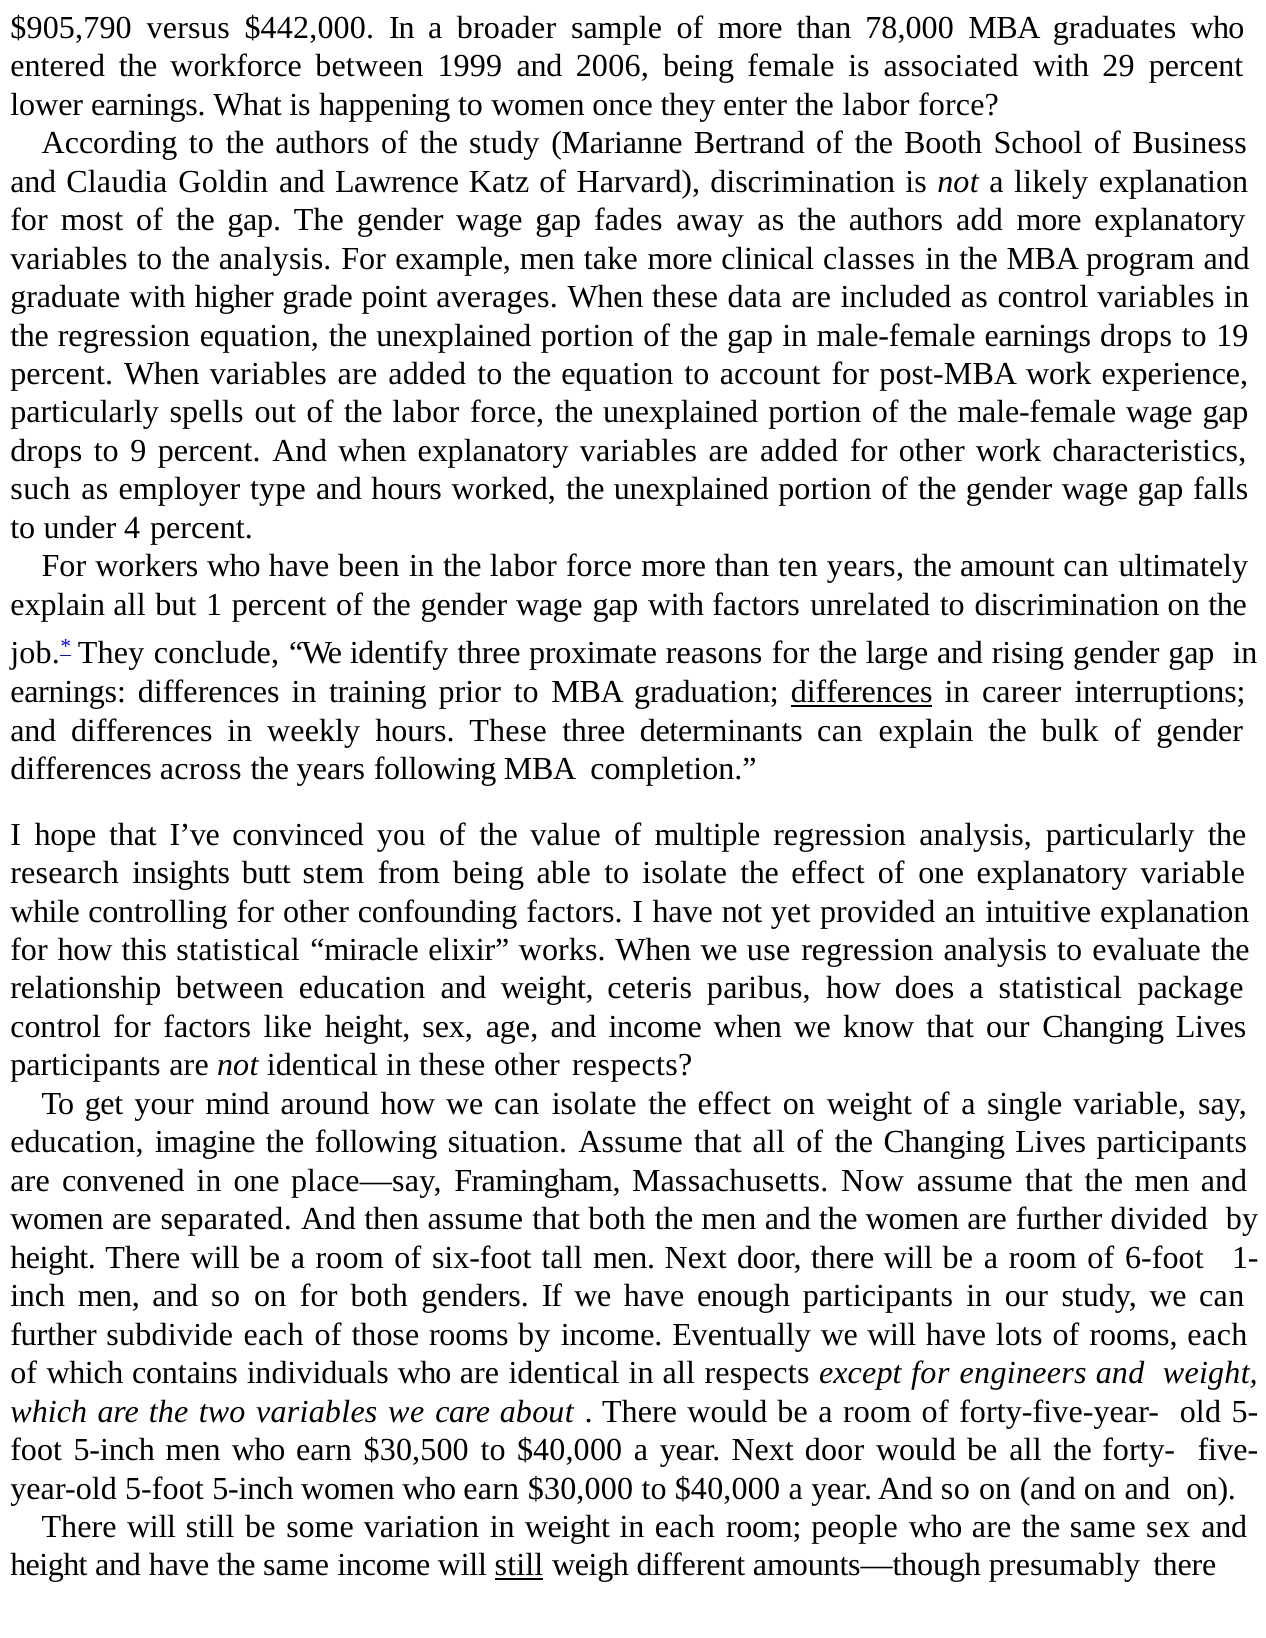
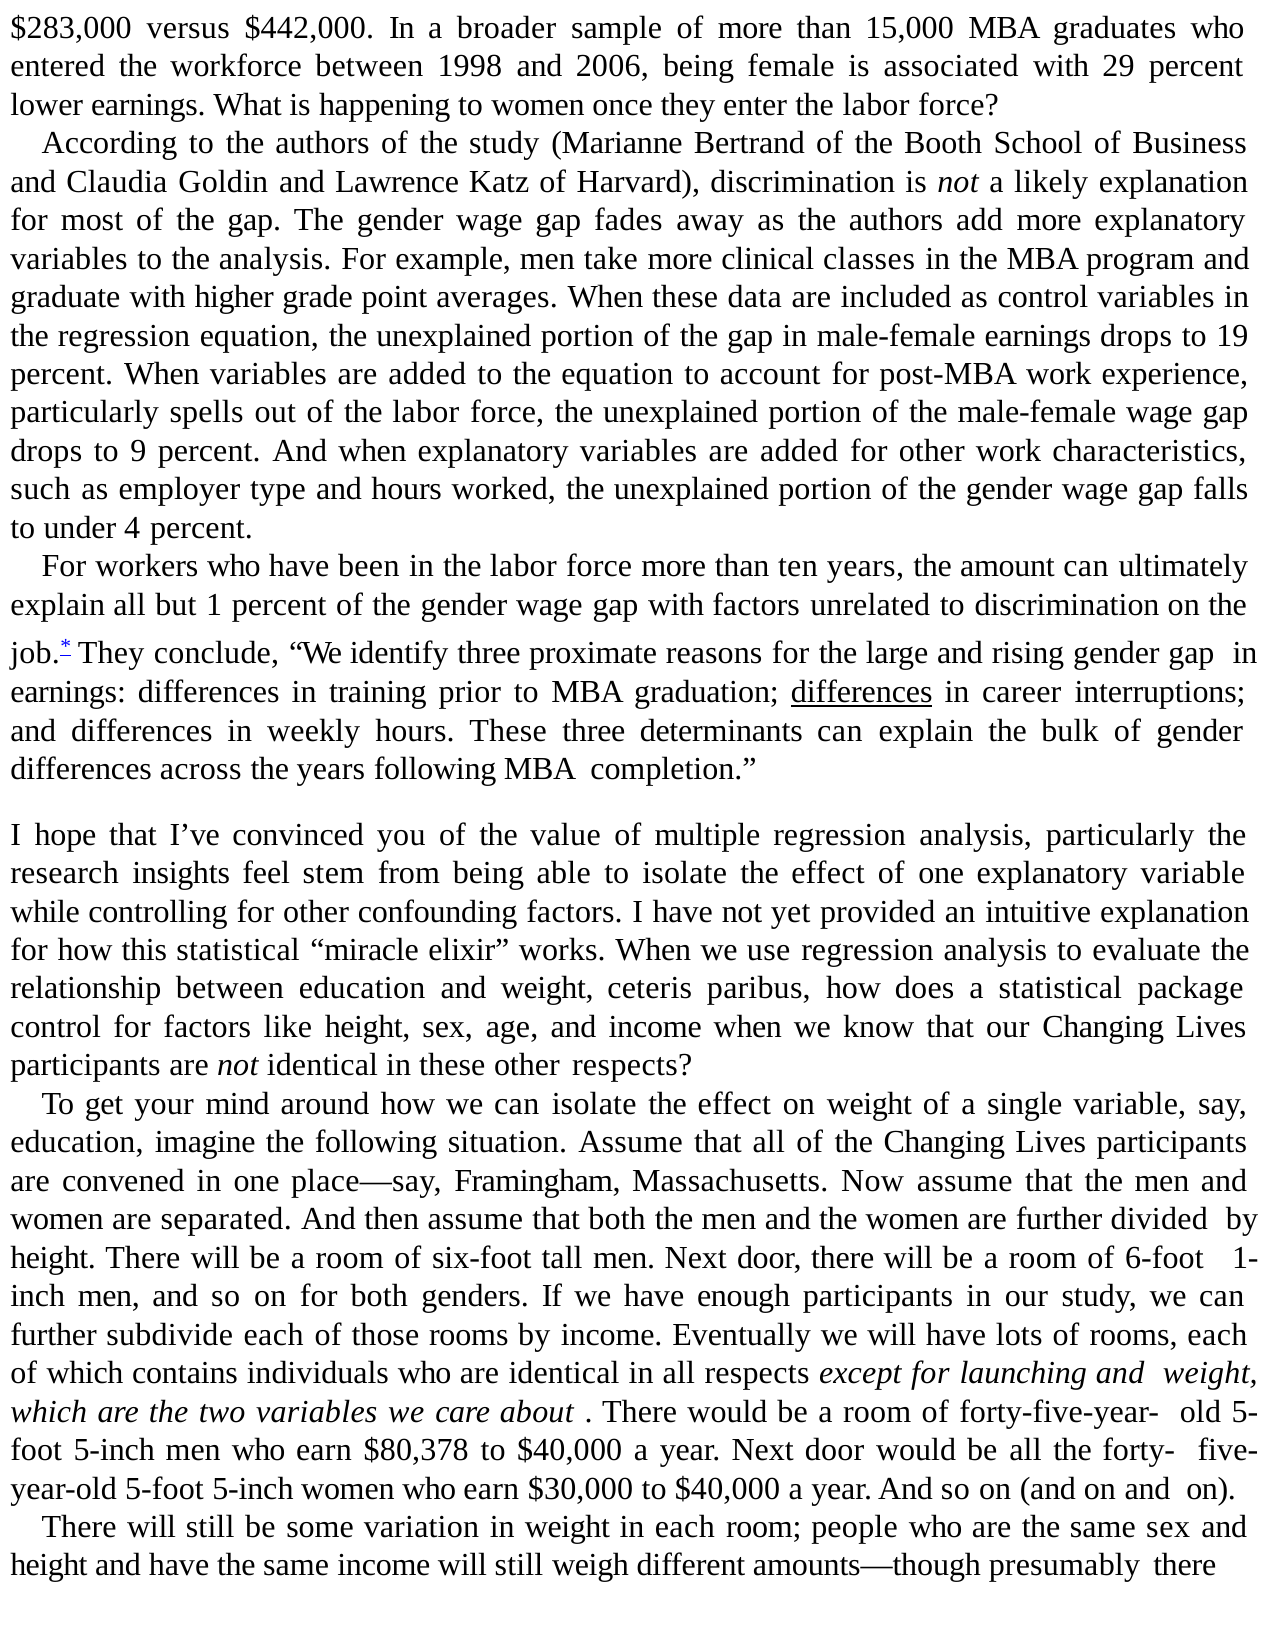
$905,790: $905,790 -> $283,000
78,000: 78,000 -> 15,000
1999: 1999 -> 1998
butt: butt -> feel
engineers: engineers -> launching
$30,500: $30,500 -> $80,378
still at (519, 1566) underline: present -> none
